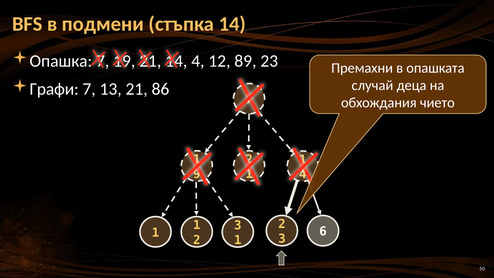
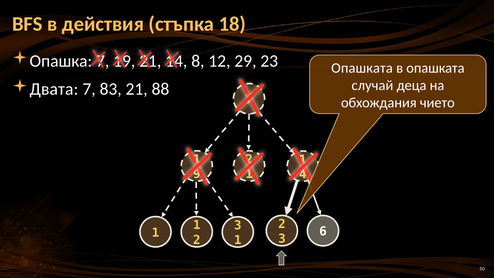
подмени: подмени -> действия
стъпка 14: 14 -> 18
4 at (198, 61): 4 -> 8
89: 89 -> 29
Премахни at (362, 68): Премахни -> Опашката
Графи: Графи -> Двата
13: 13 -> 83
86: 86 -> 88
